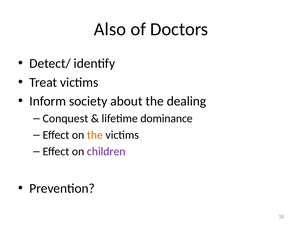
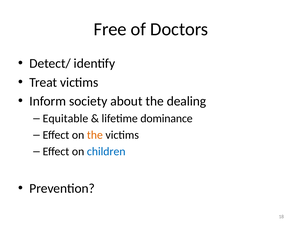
Also: Also -> Free
Conquest: Conquest -> Equitable
children colour: purple -> blue
